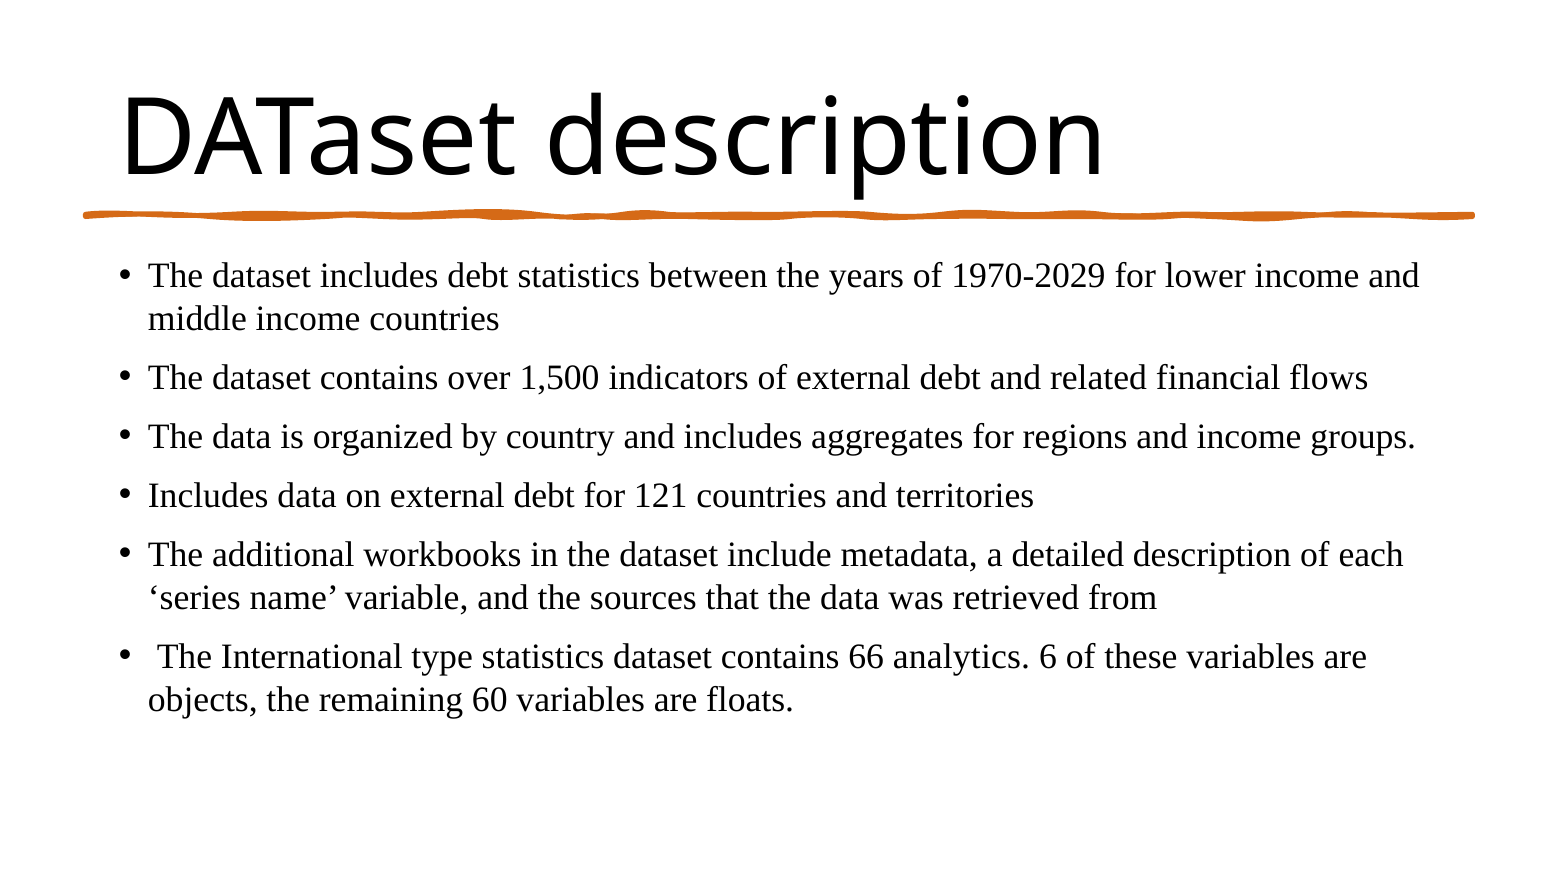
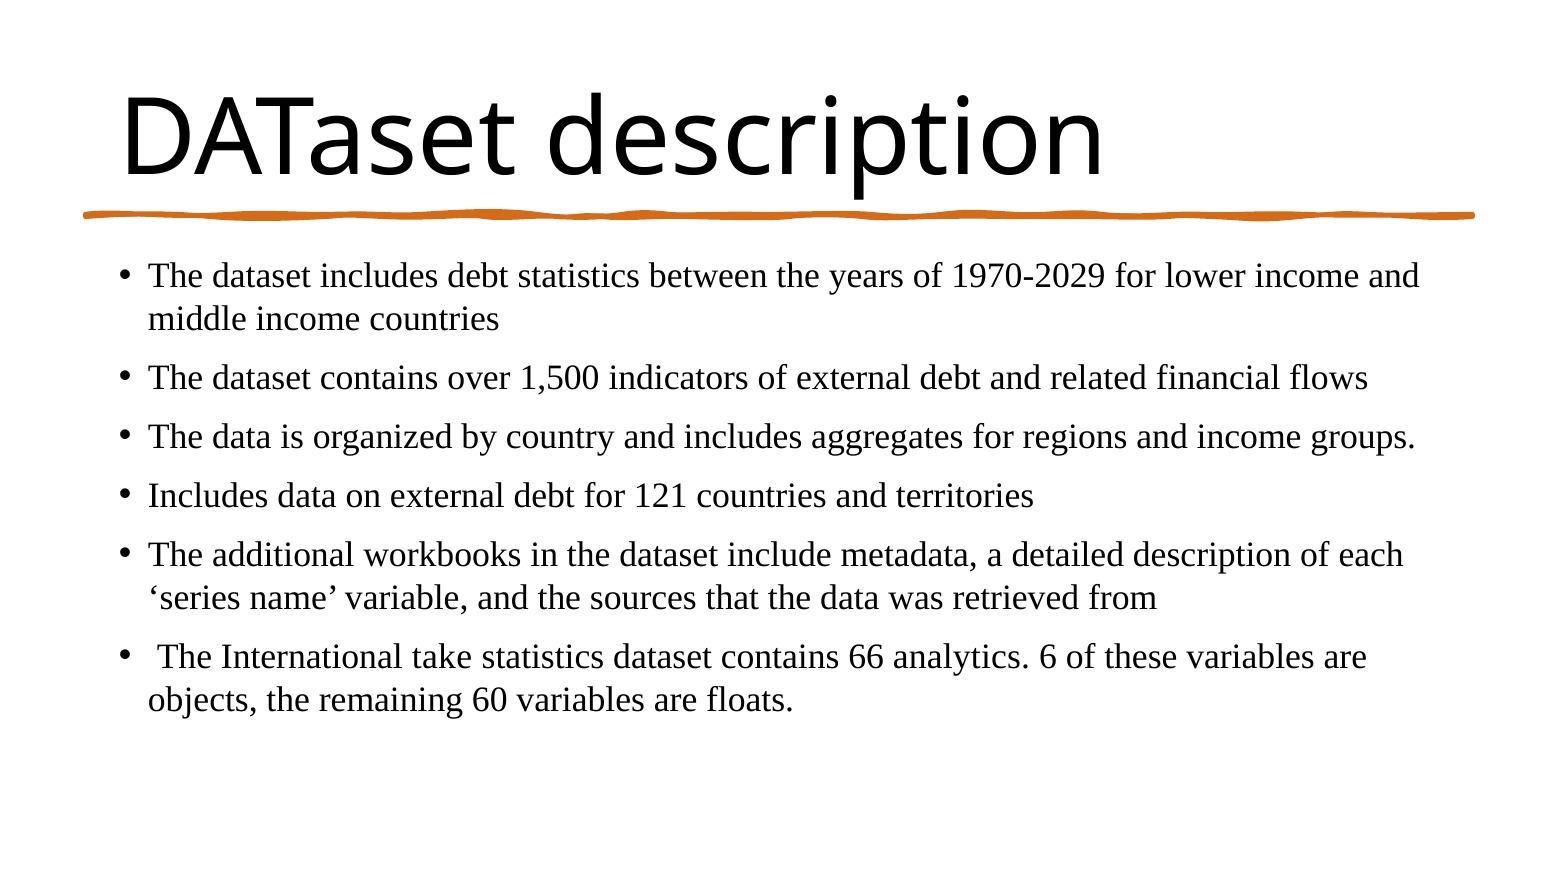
type: type -> take
